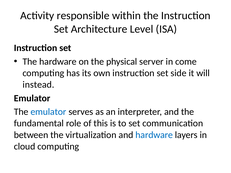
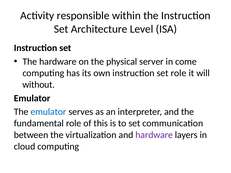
set side: side -> role
instead: instead -> without
hardware at (154, 135) colour: blue -> purple
